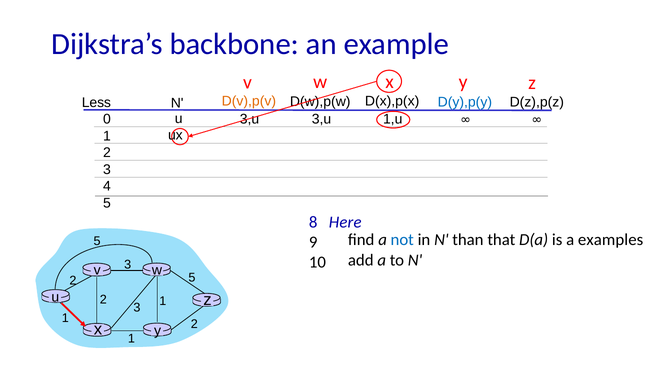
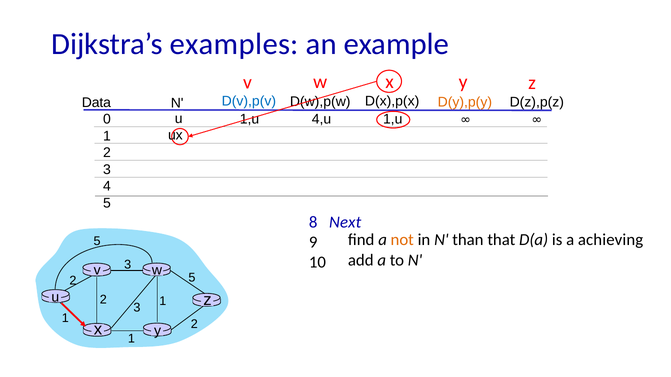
backbone: backbone -> examples
Less: Less -> Data
D(v),p(v colour: orange -> blue
D(y),p(y colour: blue -> orange
3,u at (321, 119): 3,u -> 4,u
3,u at (250, 119): 3,u -> 1,u
Here: Here -> Next
not colour: blue -> orange
examples: examples -> achieving
